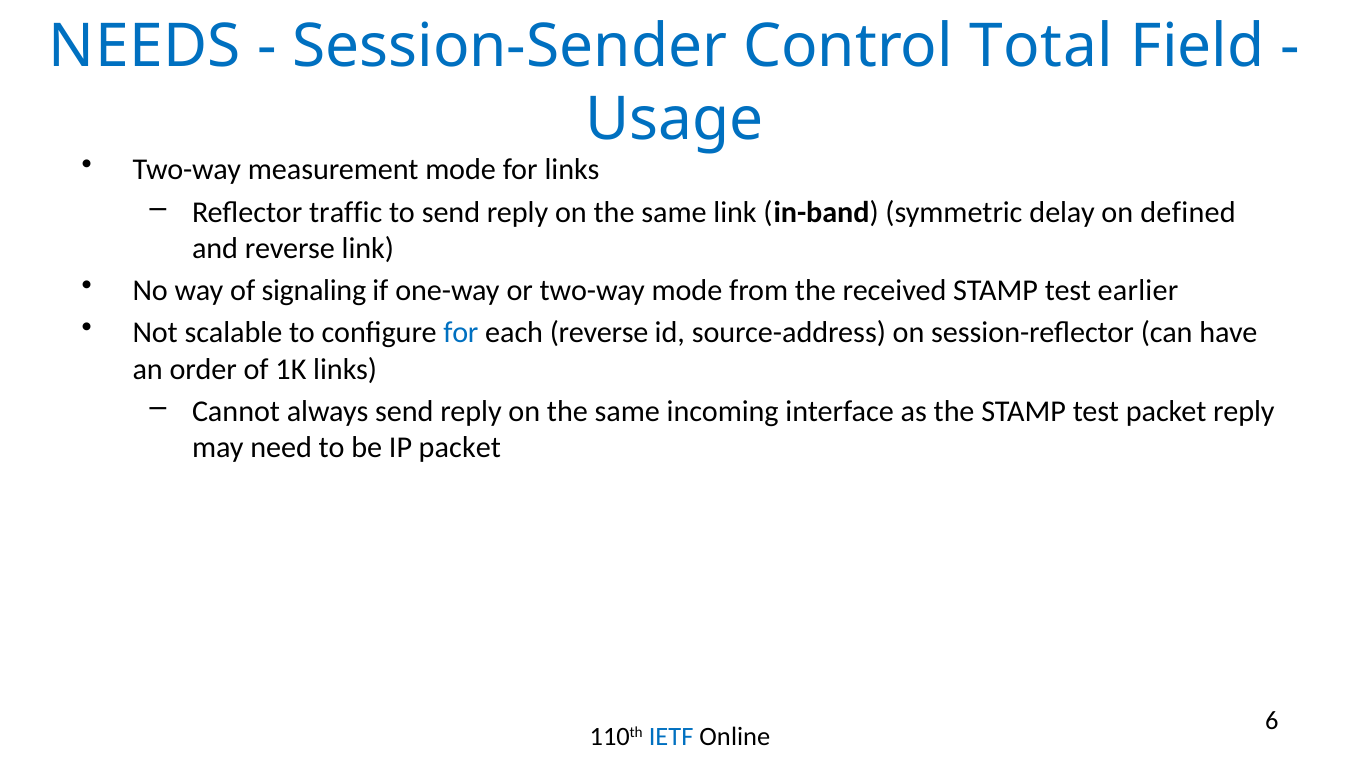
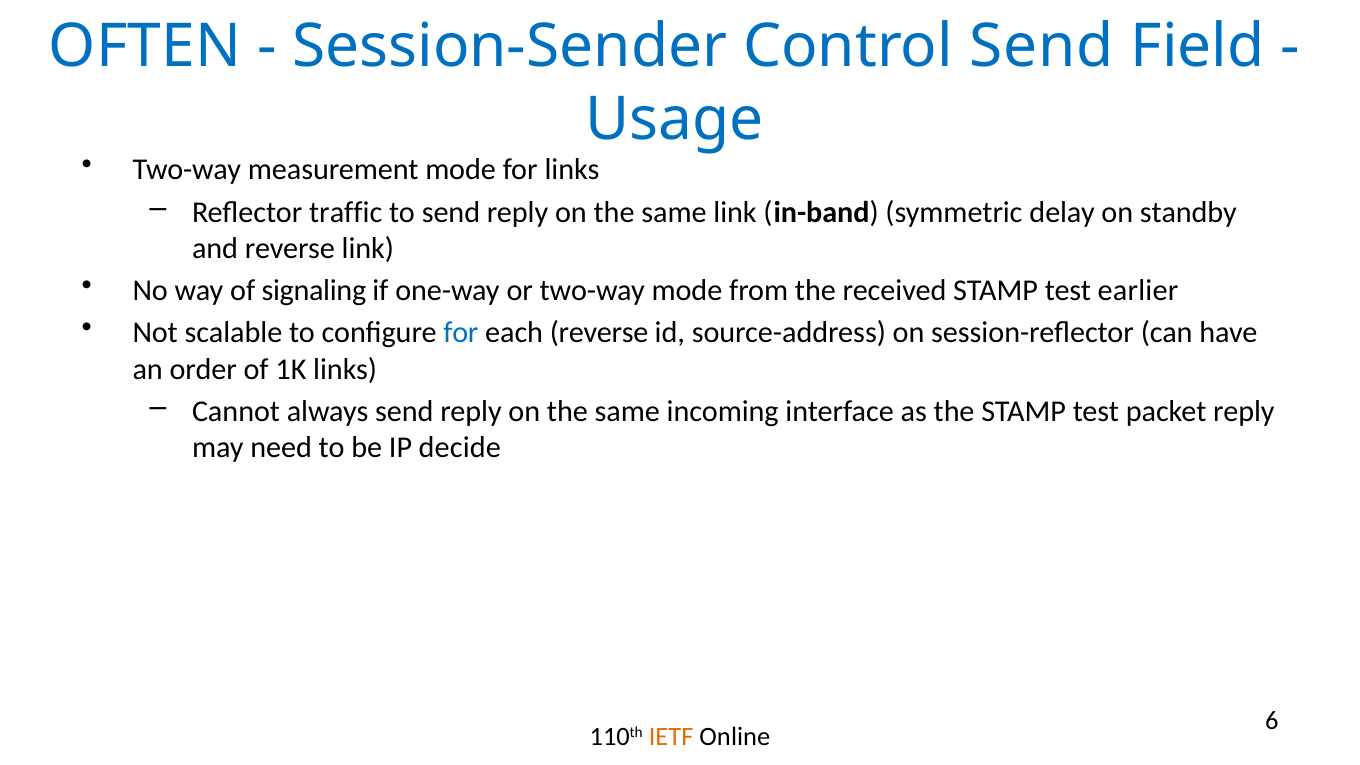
NEEDS: NEEDS -> OFTEN
Control Total: Total -> Send
defined: defined -> standby
IP packet: packet -> decide
IETF colour: blue -> orange
